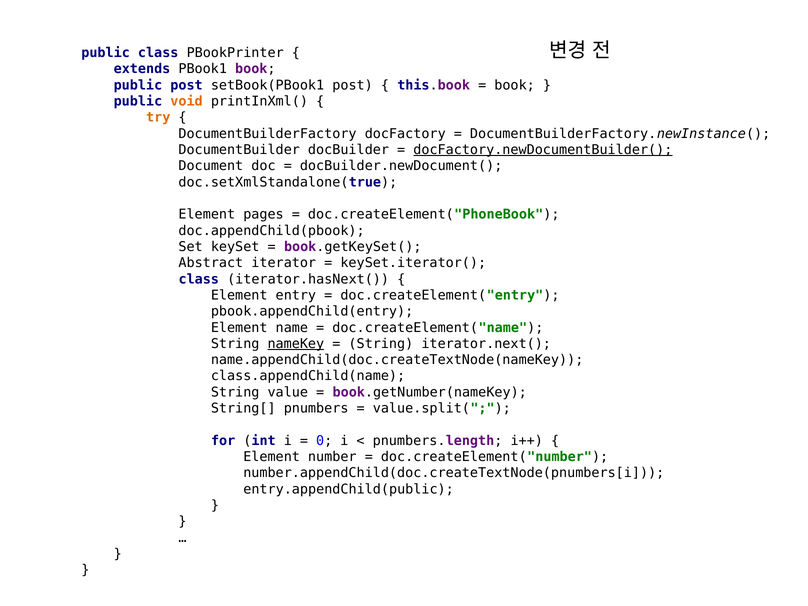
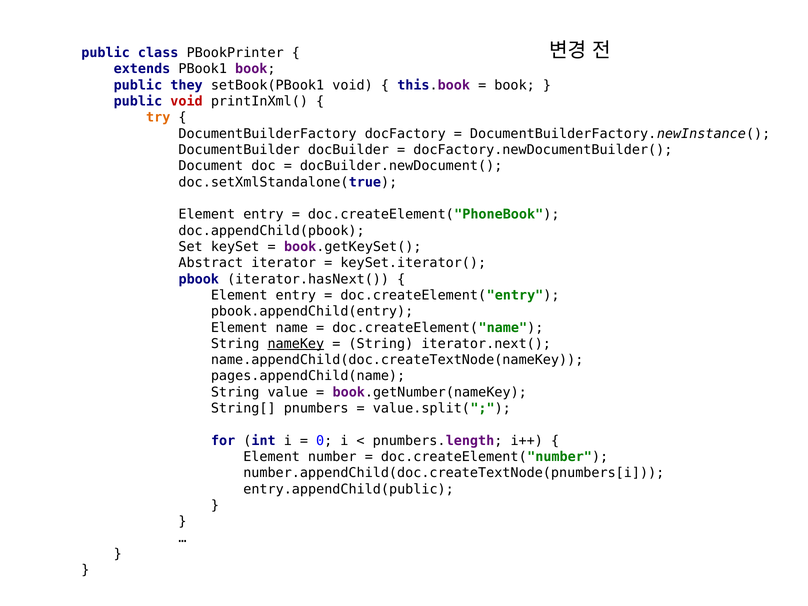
public post: post -> they
setBook(PBook1 post: post -> void
void at (186, 101) colour: orange -> red
docFactory.newDocumentBuilder( underline: present -> none
pages at (263, 214): pages -> entry
class at (199, 279): class -> pbook
class.appendChild(name: class.appendChild(name -> pages.appendChild(name
